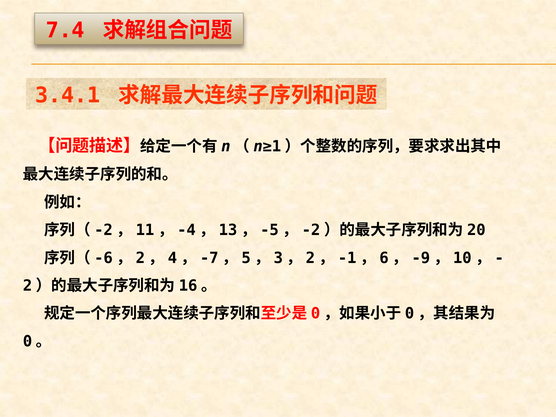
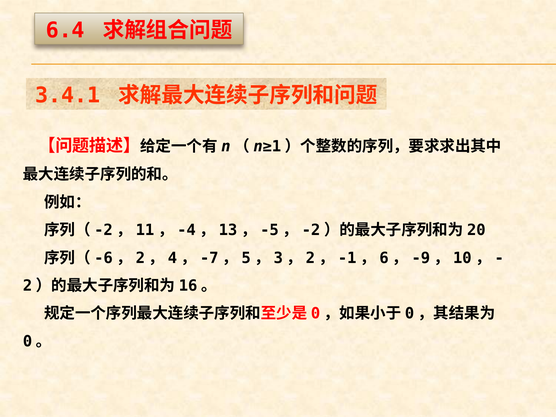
7.4: 7.4 -> 6.4
